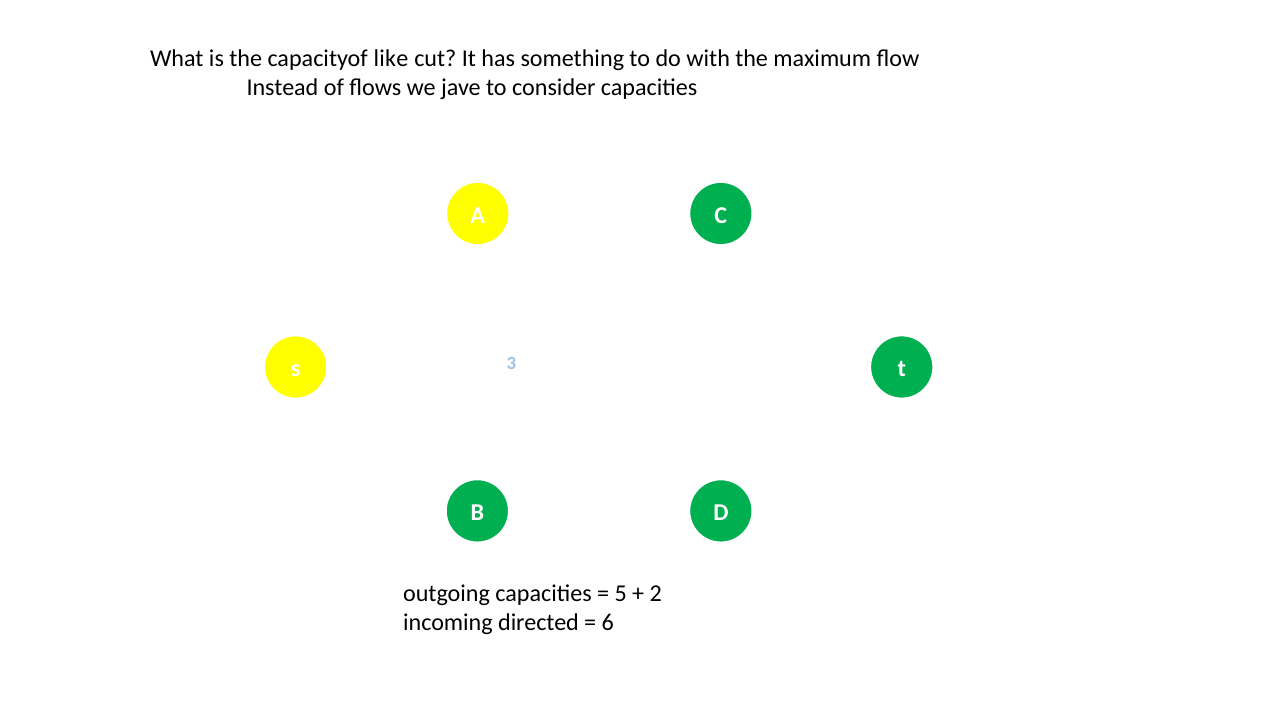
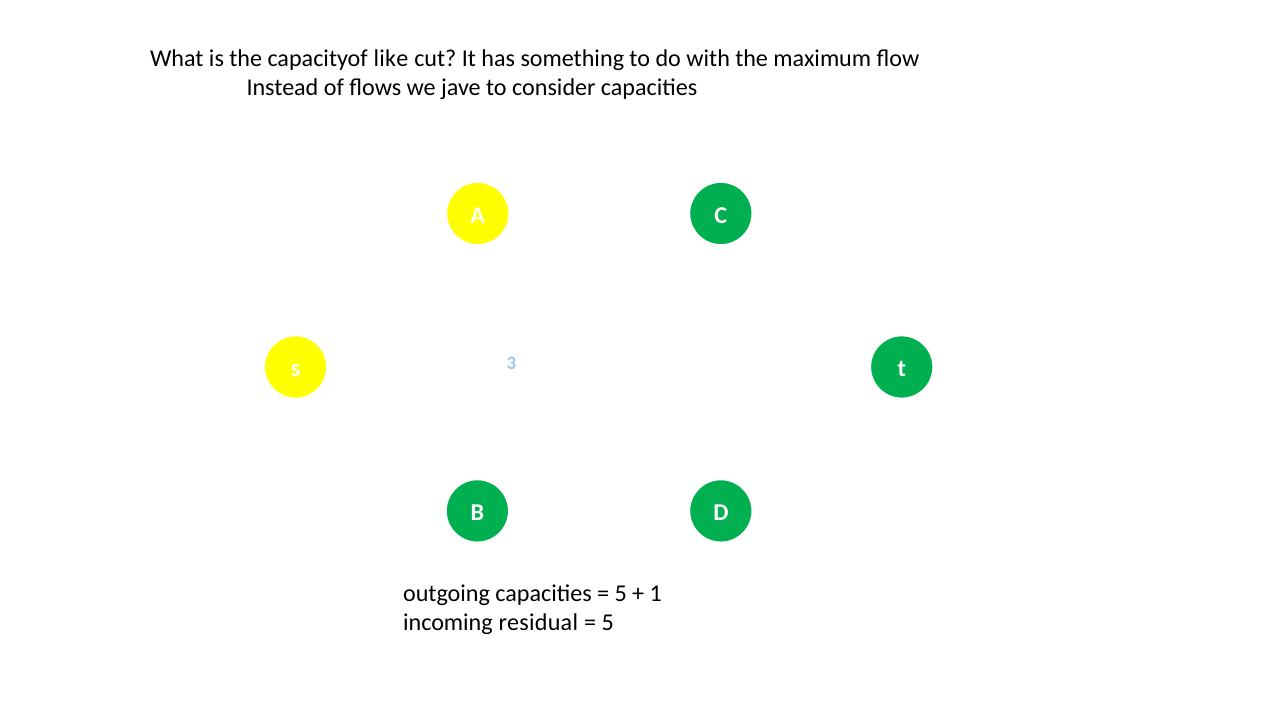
2: 2 -> 1
directed: directed -> residual
6 at (608, 623): 6 -> 5
